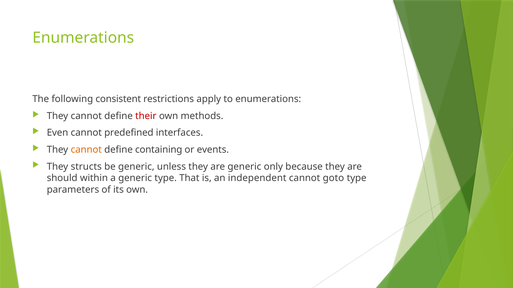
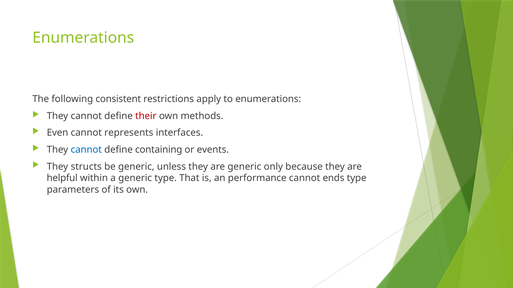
predefined: predefined -> represents
cannot at (86, 150) colour: orange -> blue
should: should -> helpful
independent: independent -> performance
goto: goto -> ends
